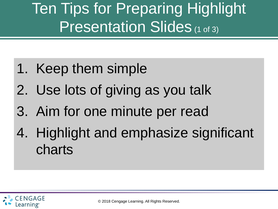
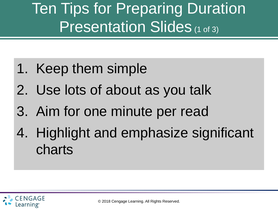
Preparing Highlight: Highlight -> Duration
giving: giving -> about
